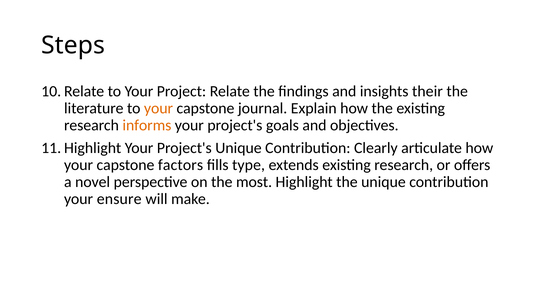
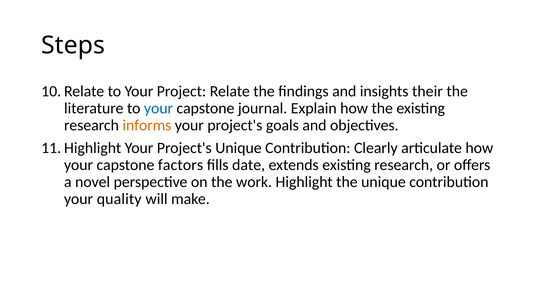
your at (159, 108) colour: orange -> blue
type: type -> date
most: most -> work
ensure: ensure -> quality
